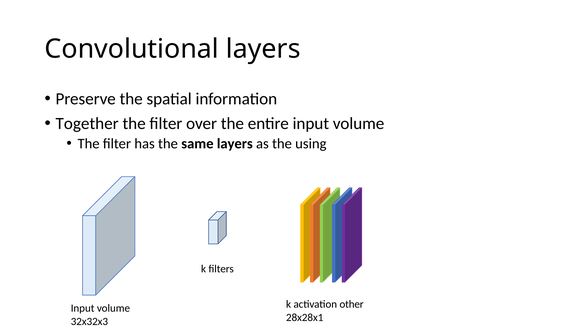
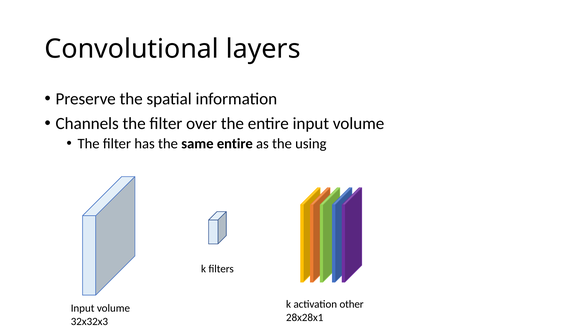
Together: Together -> Channels
same layers: layers -> entire
